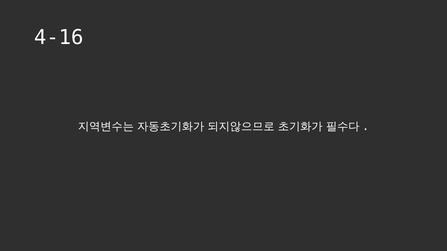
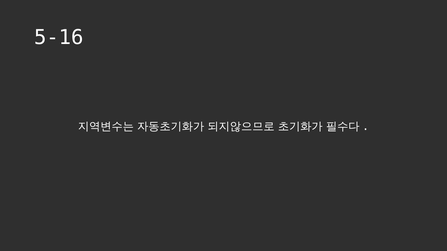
4-16: 4-16 -> 5-16
